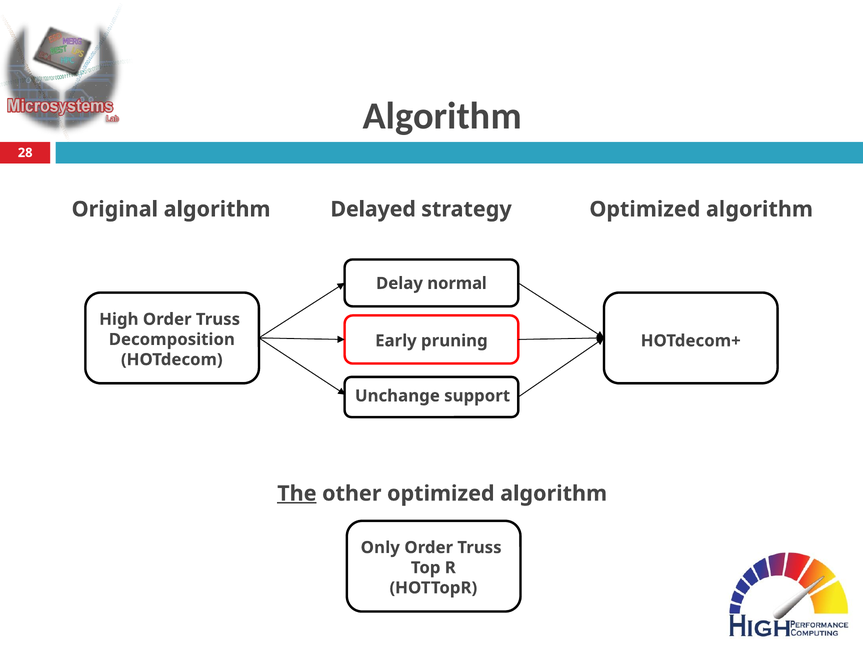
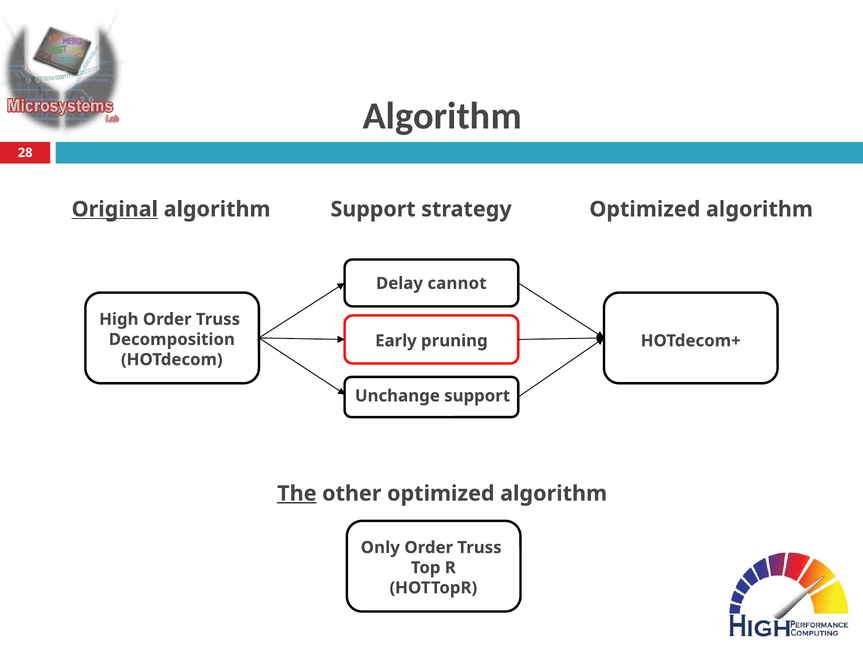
Original underline: none -> present
algorithm Delayed: Delayed -> Support
normal: normal -> cannot
